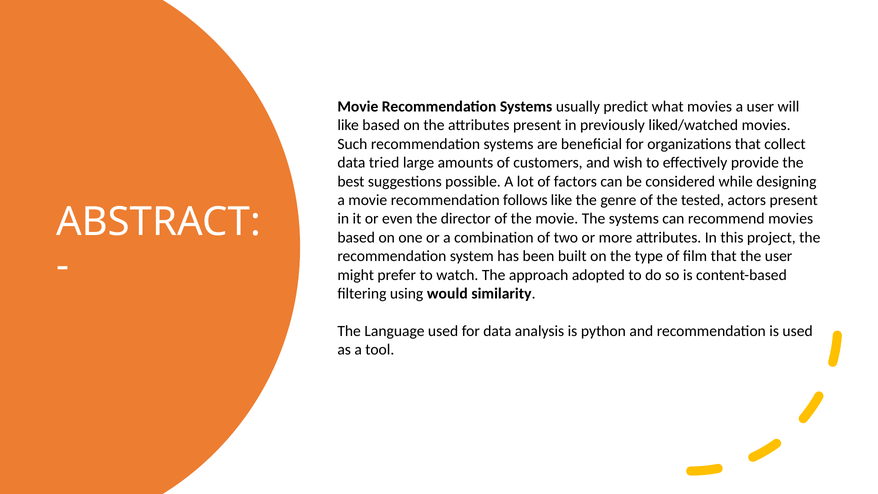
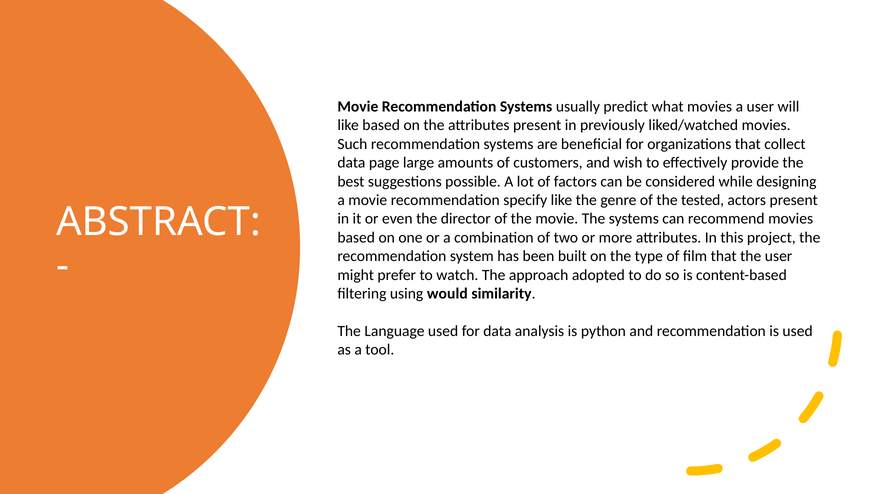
tried: tried -> page
follows: follows -> specify
